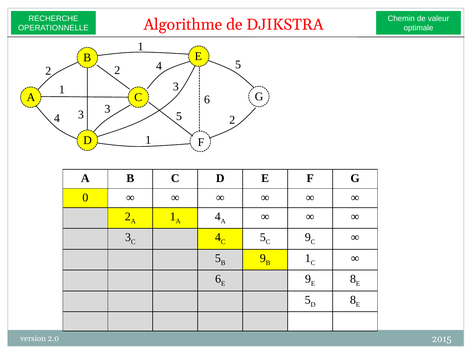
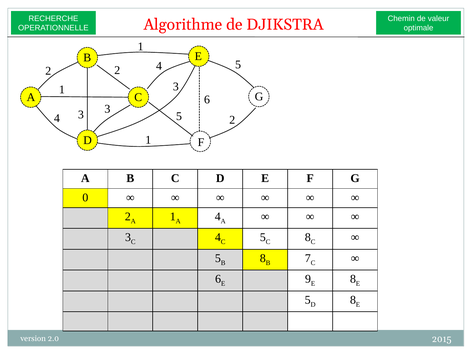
C 9: 9 -> 8
B 9: 9 -> 8
B 1: 1 -> 7
